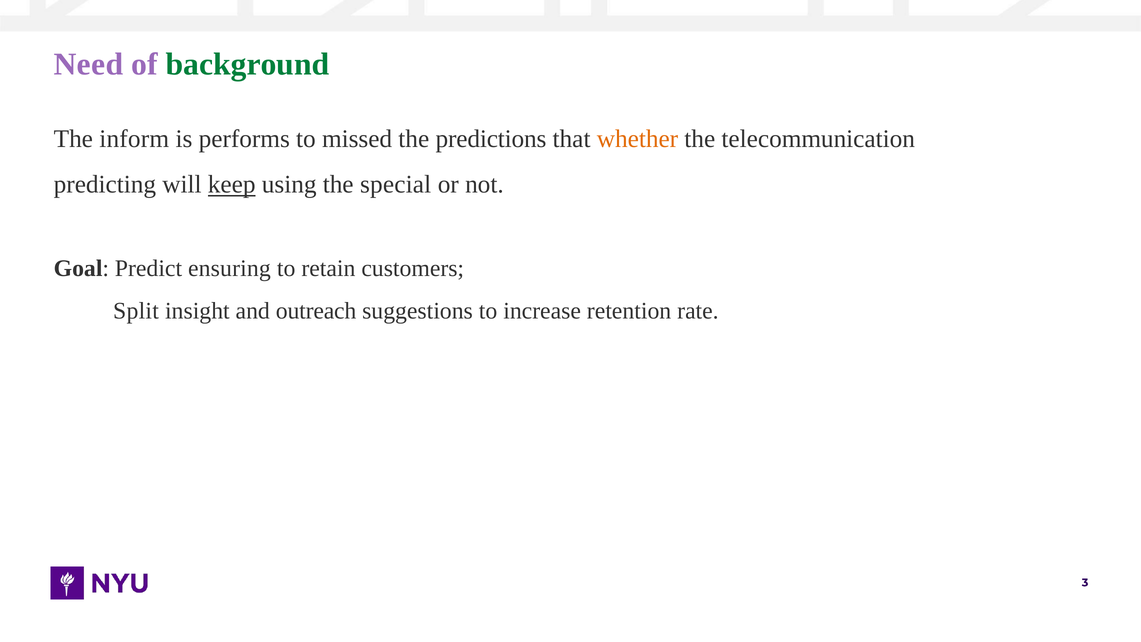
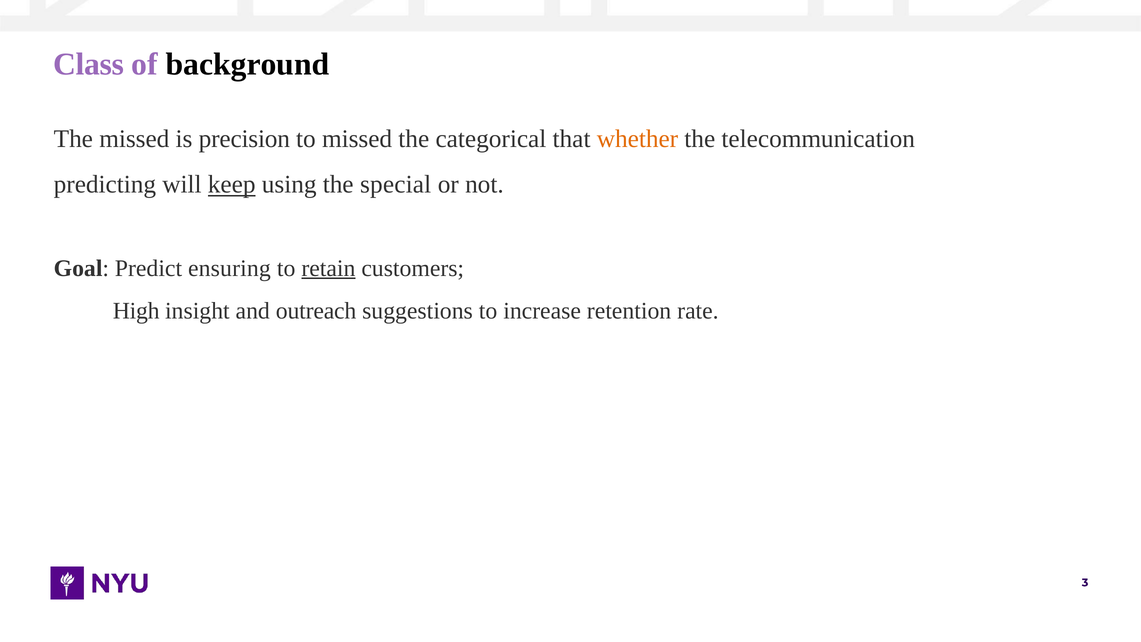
Need: Need -> Class
background colour: green -> black
The inform: inform -> missed
performs: performs -> precision
predictions: predictions -> categorical
retain underline: none -> present
Split: Split -> High
